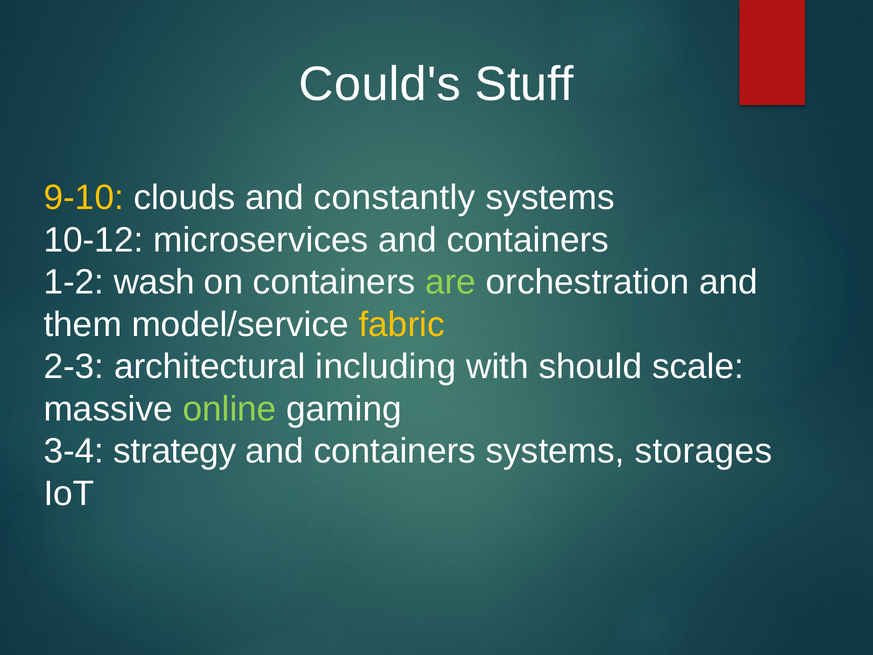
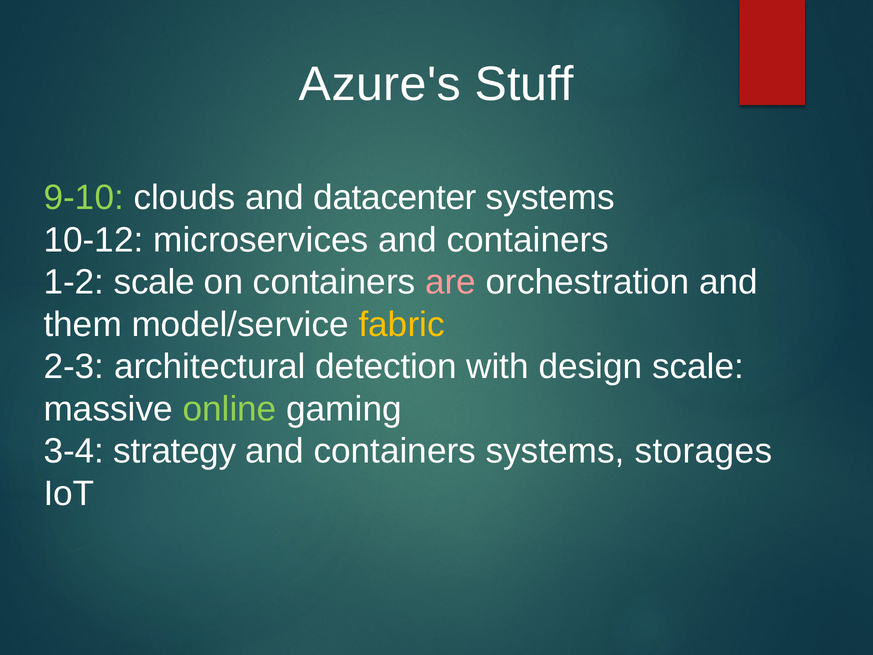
Could's: Could's -> Azure's
9-10 colour: yellow -> light green
constantly: constantly -> datacenter
1-2 wash: wash -> scale
are colour: light green -> pink
including: including -> detection
should: should -> design
